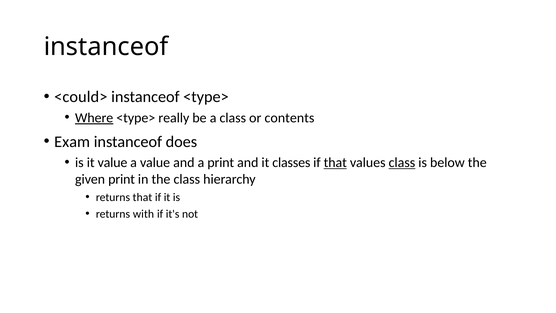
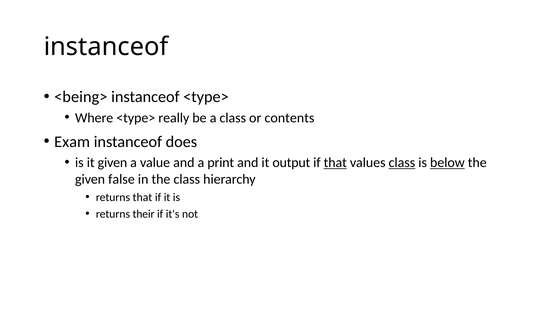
<could>: <could> -> <being>
Where underline: present -> none
it value: value -> given
classes: classes -> output
below underline: none -> present
given print: print -> false
with: with -> their
